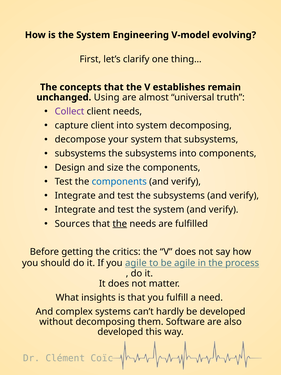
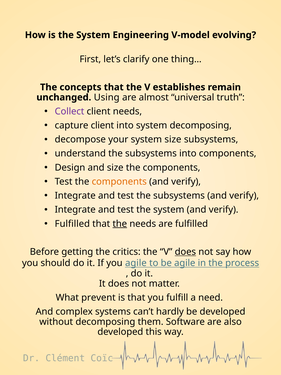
system that: that -> size
subsystems at (80, 153): subsystems -> understand
components at (119, 181) colour: blue -> orange
Sources at (72, 224): Sources -> Fulfilled
does at (185, 252) underline: none -> present
insights: insights -> prevent
